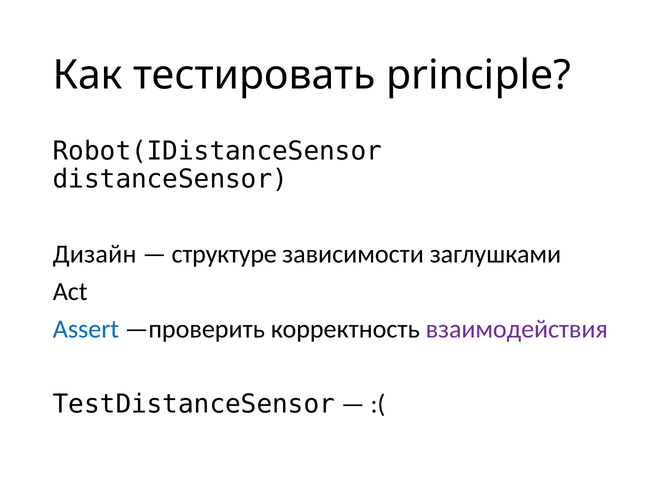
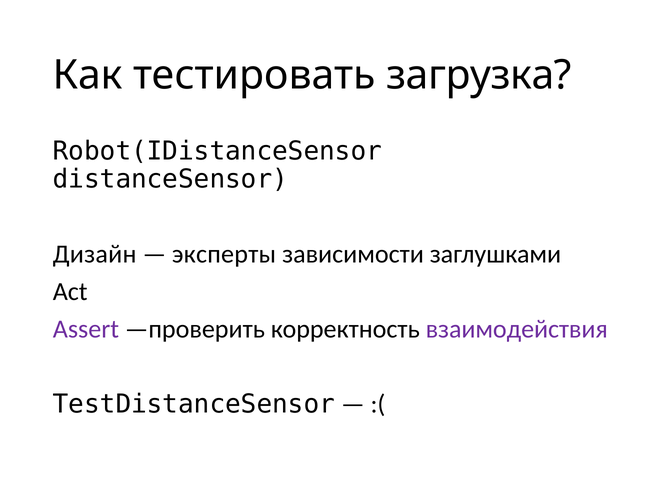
principle: principle -> загрузка
структуре: структуре -> эксперты
Assert colour: blue -> purple
